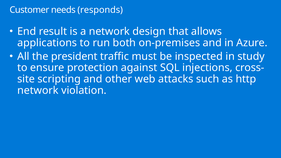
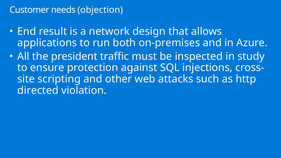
responds: responds -> objection
network at (38, 91): network -> directed
